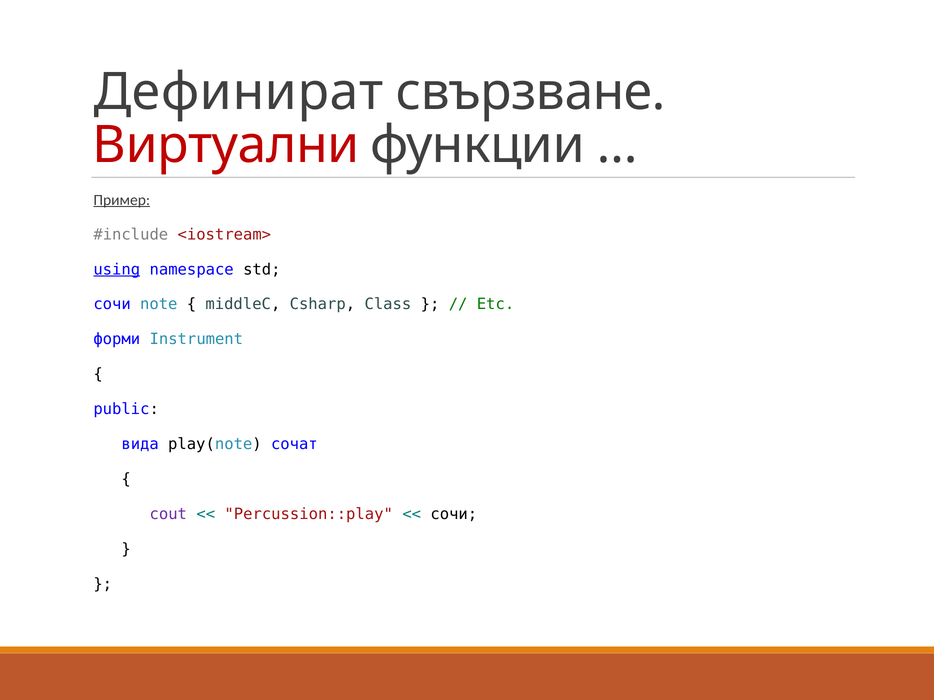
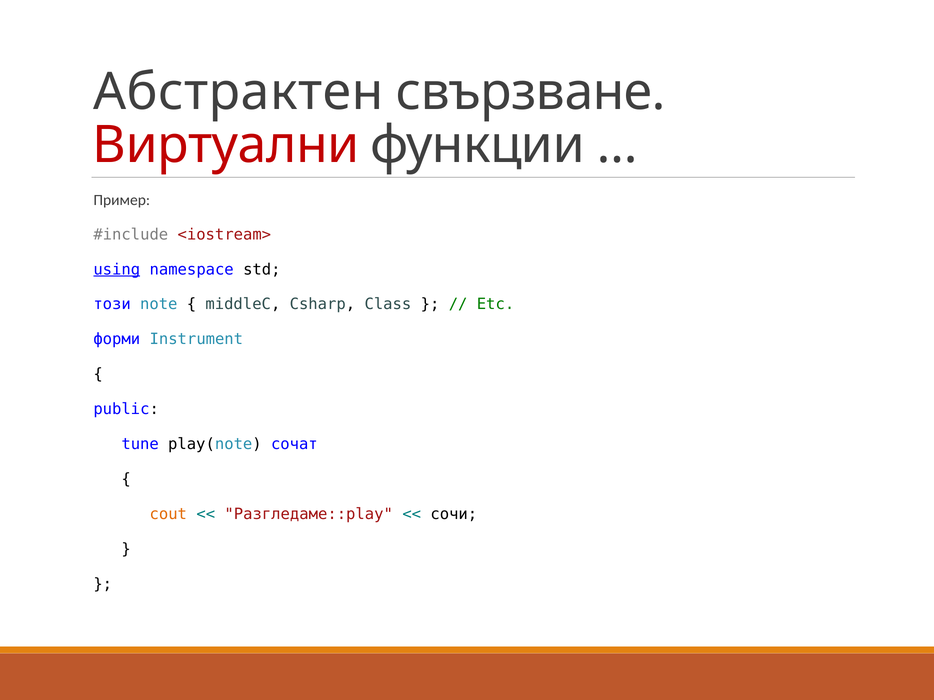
Дефинират: Дефинират -> Абстрактен
Пример underline: present -> none
сочи at (112, 305): сочи -> този
вида: вида -> tune
cout colour: purple -> orange
Percussion::play: Percussion::play -> Разгледаме::play
